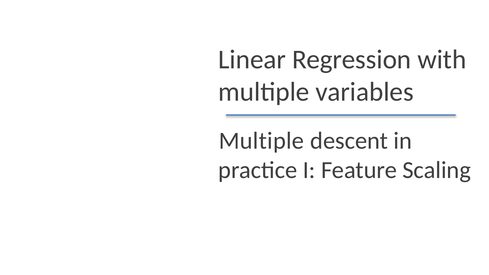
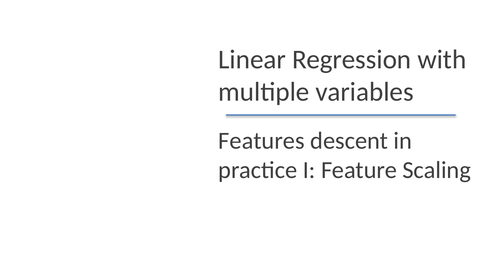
Multiple at (261, 141): Multiple -> Features
